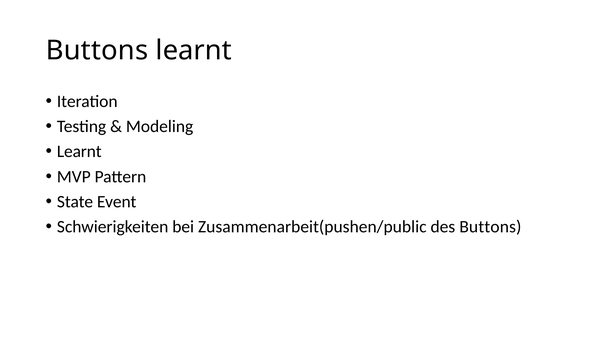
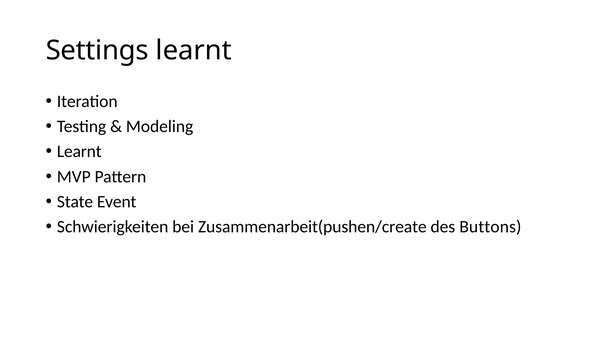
Buttons at (97, 50): Buttons -> Settings
Zusammenarbeit(pushen/public: Zusammenarbeit(pushen/public -> Zusammenarbeit(pushen/create
